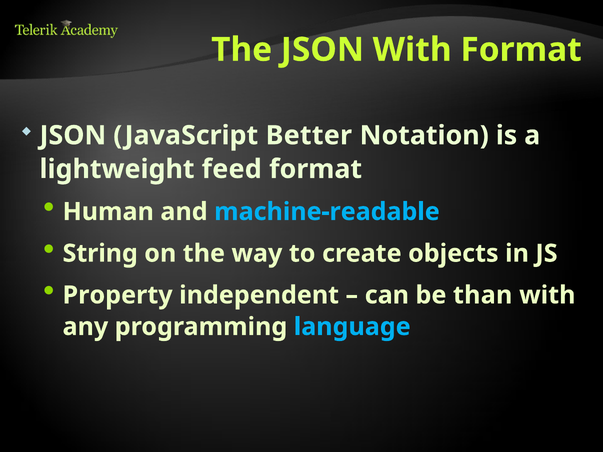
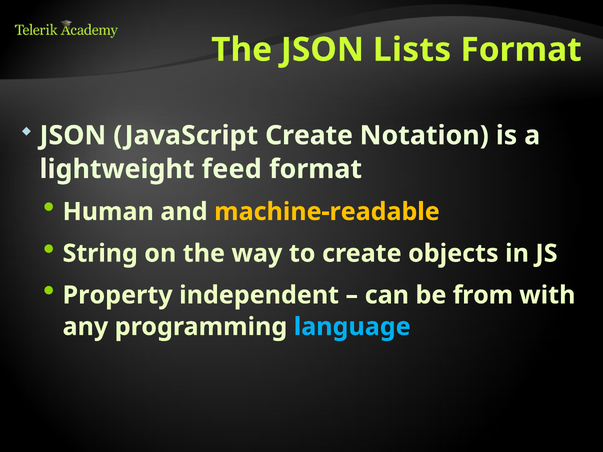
JSON With: With -> Lists
JavaScript Better: Better -> Create
machine-readable colour: light blue -> yellow
than: than -> from
